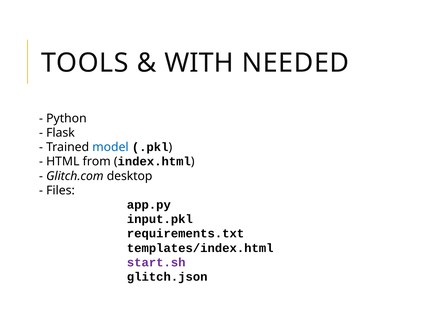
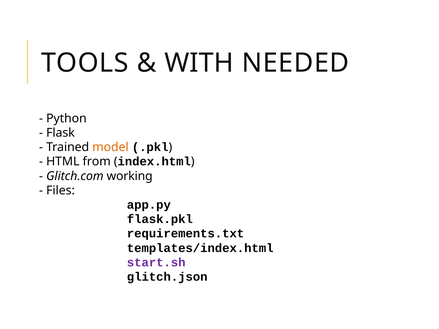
model colour: blue -> orange
desktop: desktop -> working
input.pkl: input.pkl -> flask.pkl
